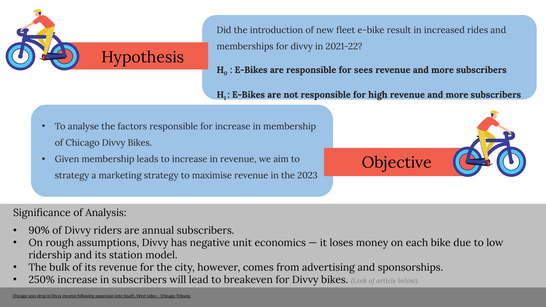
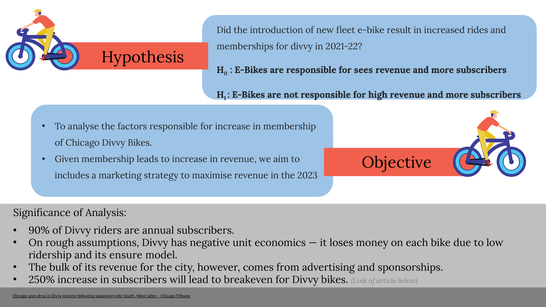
strategy at (72, 176): strategy -> includes
station: station -> ensure
